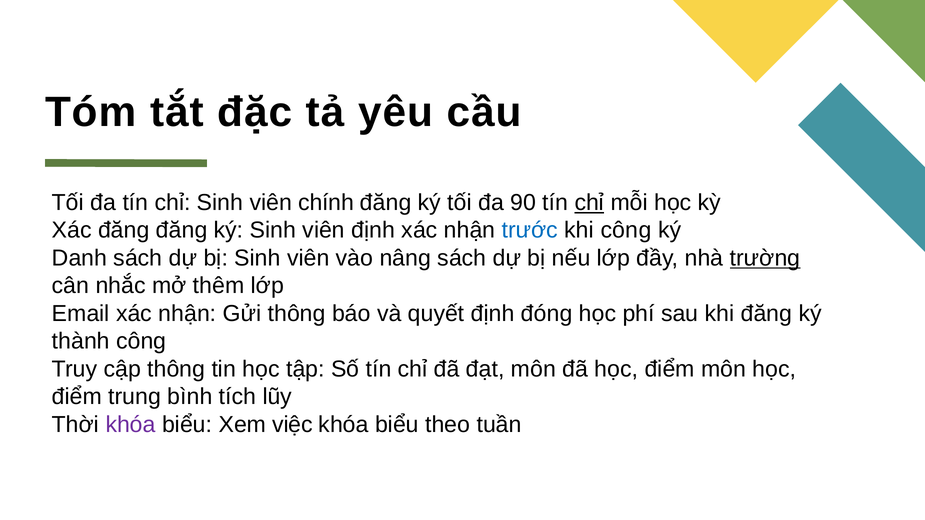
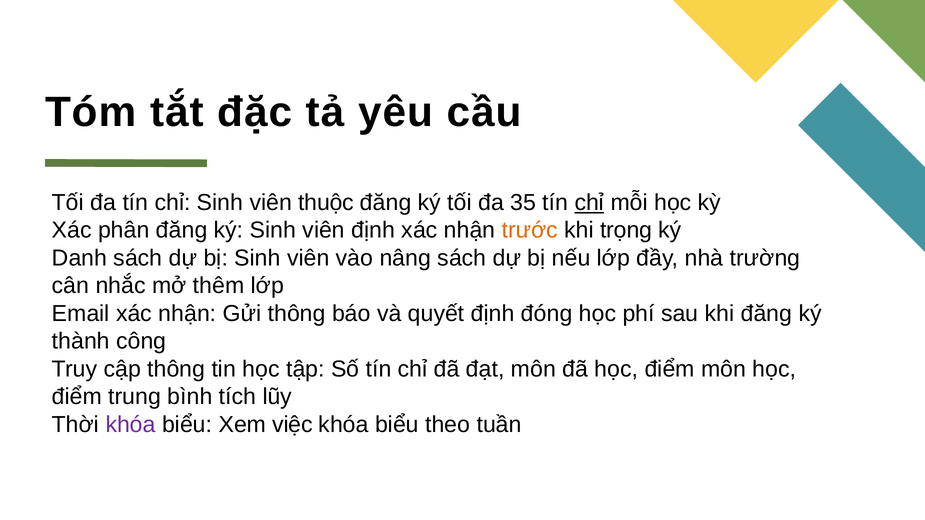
chính: chính -> thuộc
90: 90 -> 35
Xác đăng: đăng -> phân
trước colour: blue -> orange
khi công: công -> trọng
trường underline: present -> none
